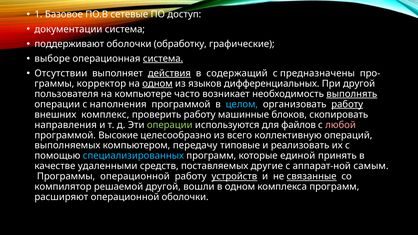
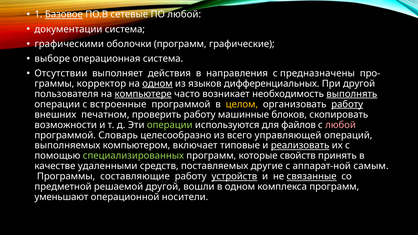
Базовое underline: none -> present
ПО доступ: доступ -> любой
поддерживают: поддерживают -> графическими
оболочки обработку: обработку -> программ
система at (163, 59) underline: present -> none
действия underline: present -> none
содержащий: содержащий -> направления
компьютере underline: none -> present
наполнения: наполнения -> встроенные
целом colour: light blue -> yellow
комплекс: комплекс -> печатном
направления: направления -> возможности
Высокие: Высокие -> Словарь
коллективную: коллективную -> управляющей
передачу: передачу -> включает
реализовать underline: none -> present
специализированных colour: light blue -> light green
единой: единой -> свойств
Программы операционной: операционной -> составляющие
компилятор: компилятор -> предметной
расширяют: расширяют -> уменьшают
операционной оболочки: оболочки -> носители
